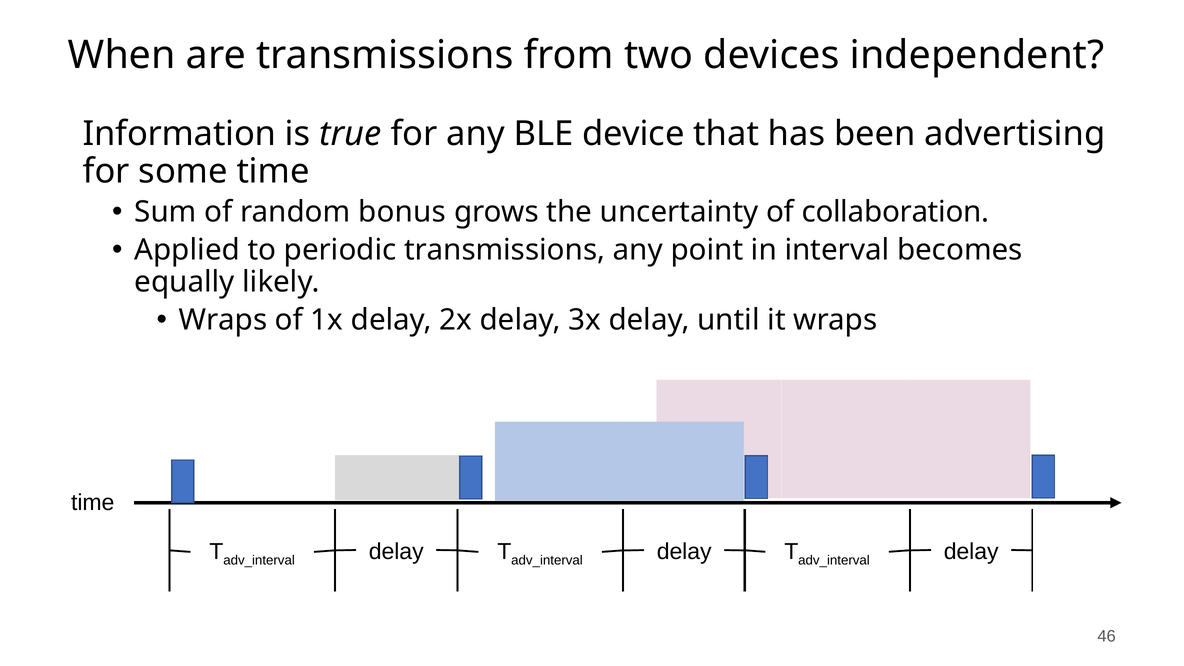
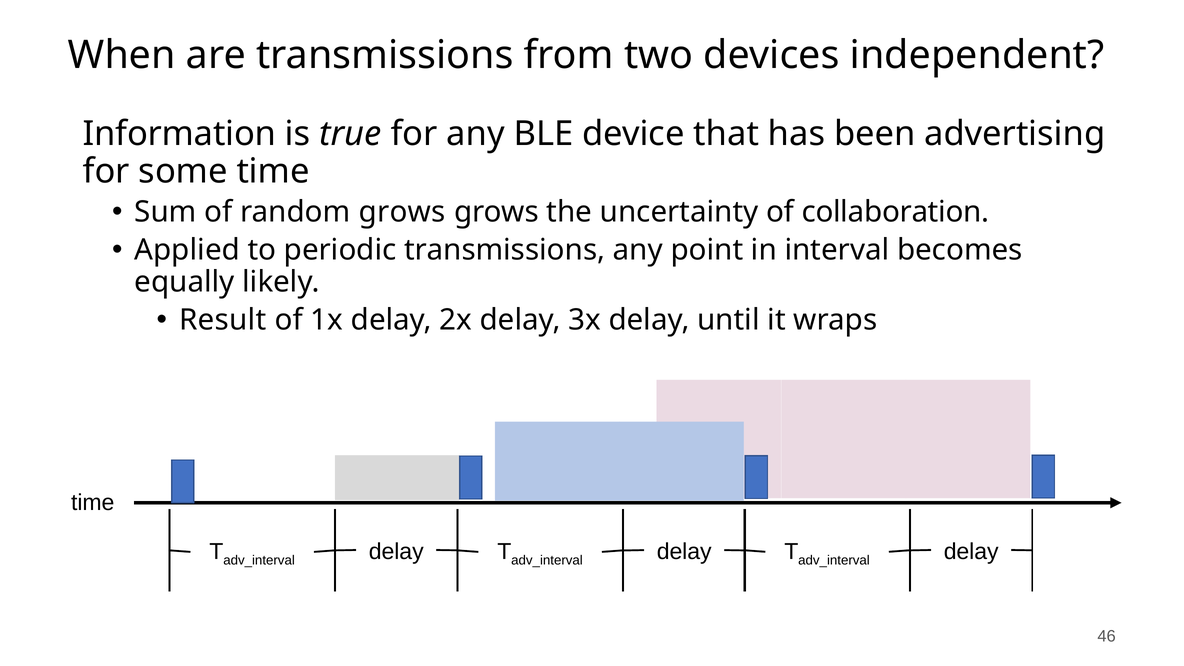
random bonus: bonus -> grows
Wraps at (223, 320): Wraps -> Result
